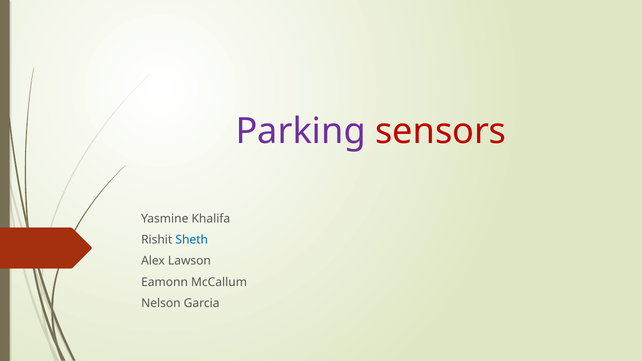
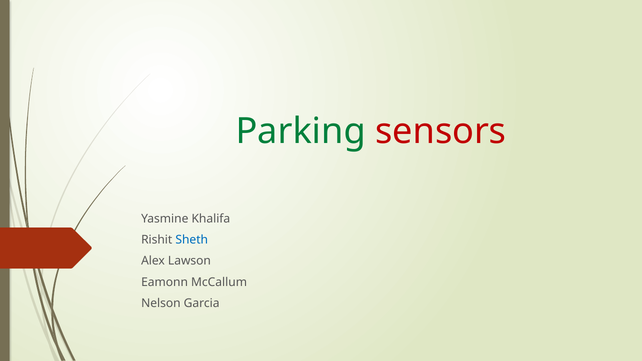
Parking colour: purple -> green
